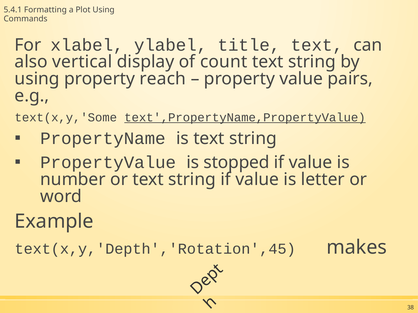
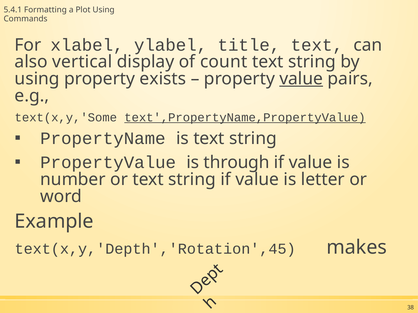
reach: reach -> exists
value at (301, 79) underline: none -> present
stopped: stopped -> through
